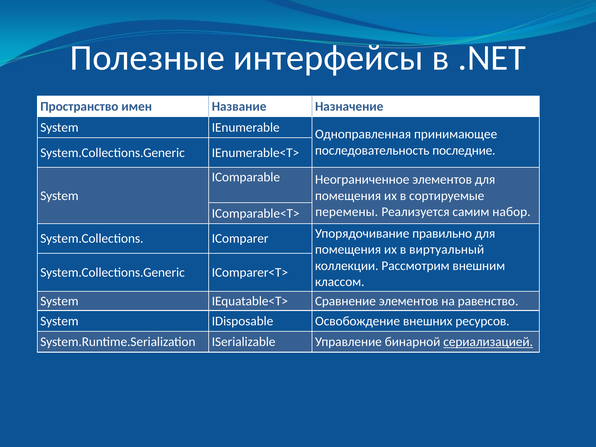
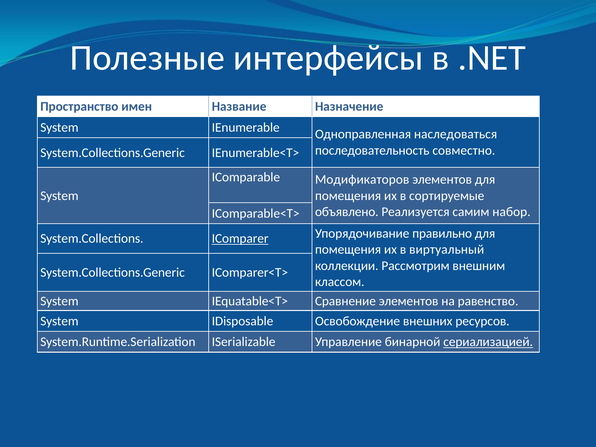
принимающее: принимающее -> наследоваться
последние: последние -> совместно
Неограниченное: Неограниченное -> Модификаторов
перемены: перемены -> объявлено
IComparer underline: none -> present
